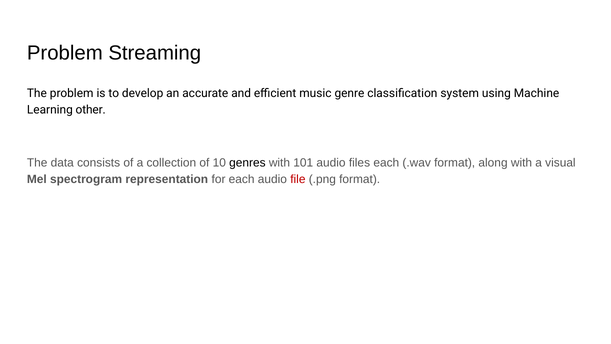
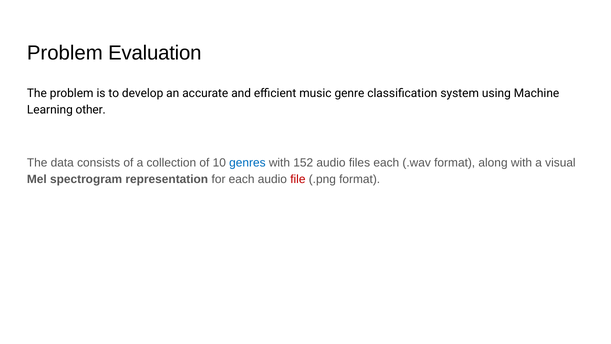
Streaming: Streaming -> Evaluation
genres colour: black -> blue
101: 101 -> 152
